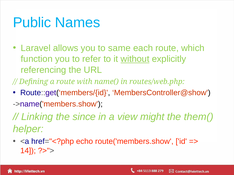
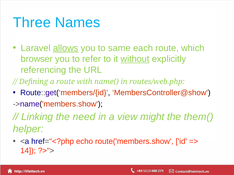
Public: Public -> Three
allows underline: none -> present
function: function -> browser
since: since -> need
